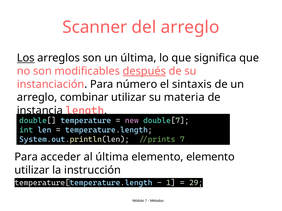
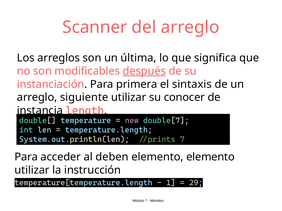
Los underline: present -> none
número: número -> primera
combinar: combinar -> siguiente
materia: materia -> conocer
al última: última -> deben
